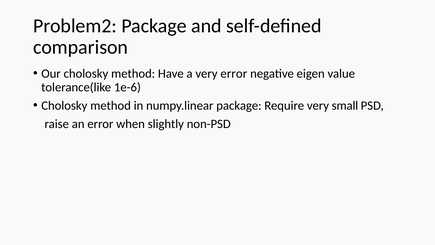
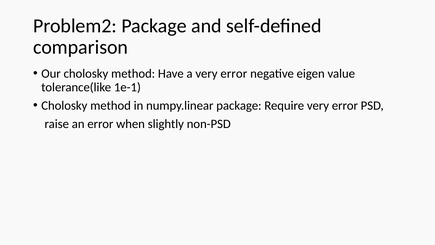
1e-6: 1e-6 -> 1e-1
Require very small: small -> error
